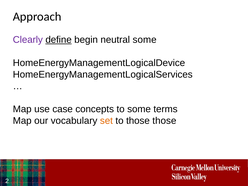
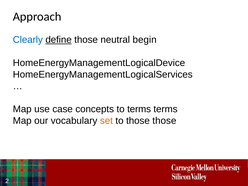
Clearly colour: purple -> blue
define begin: begin -> those
neutral some: some -> begin
to some: some -> terms
